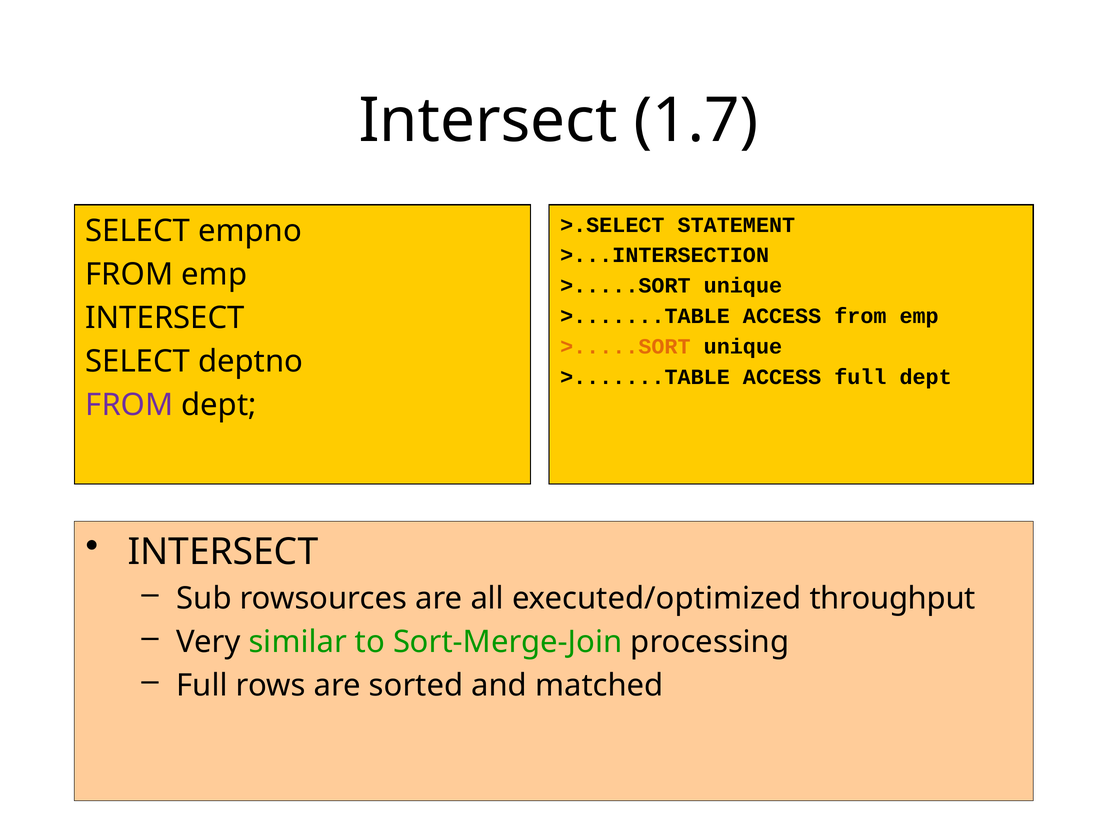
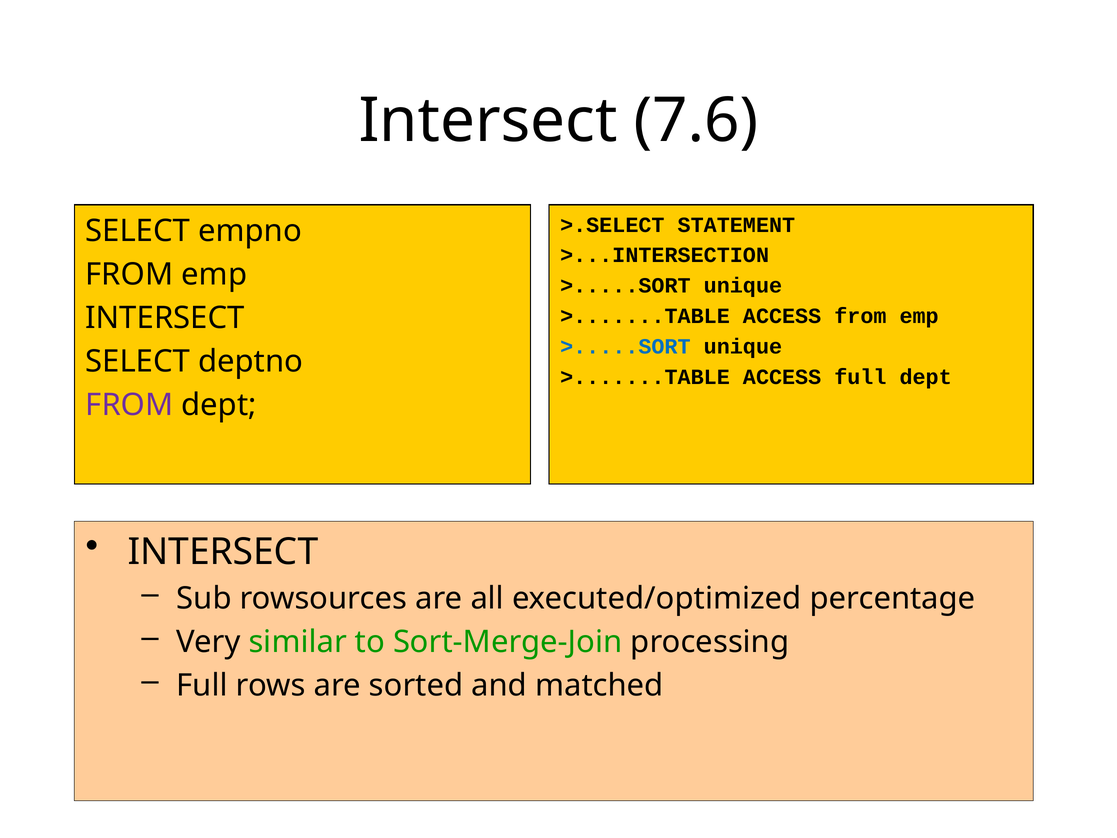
1.7: 1.7 -> 7.6
>.....SORT at (625, 347) colour: orange -> blue
throughput: throughput -> percentage
